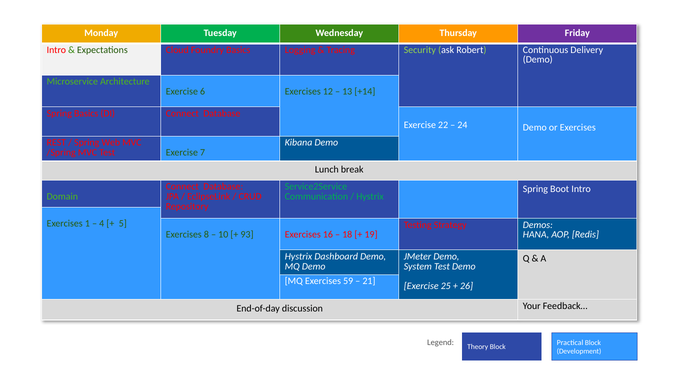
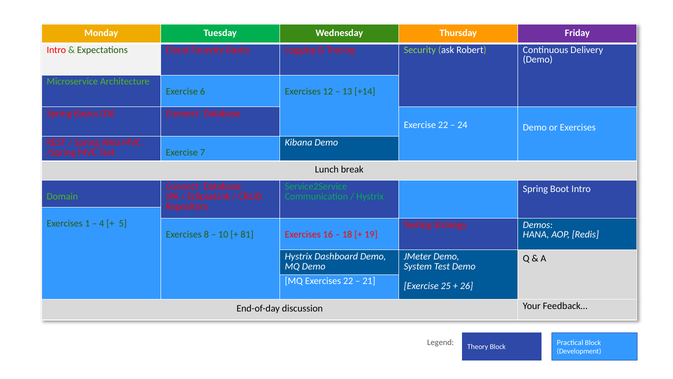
93: 93 -> 81
Exercises 59: 59 -> 22
